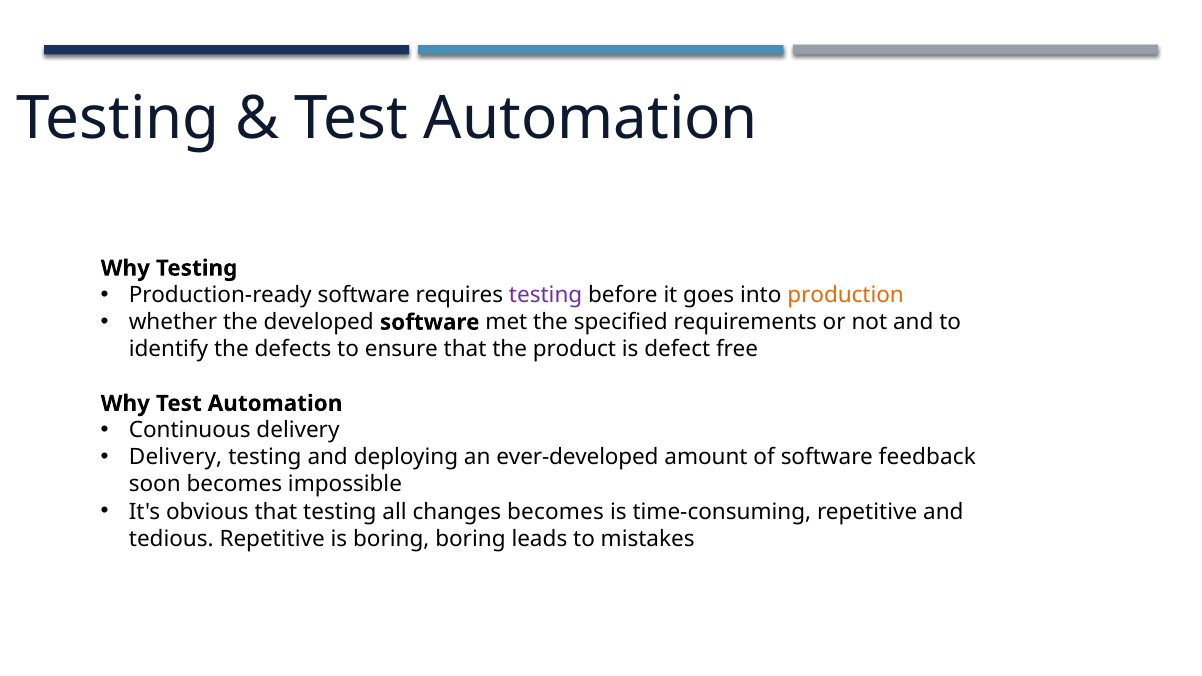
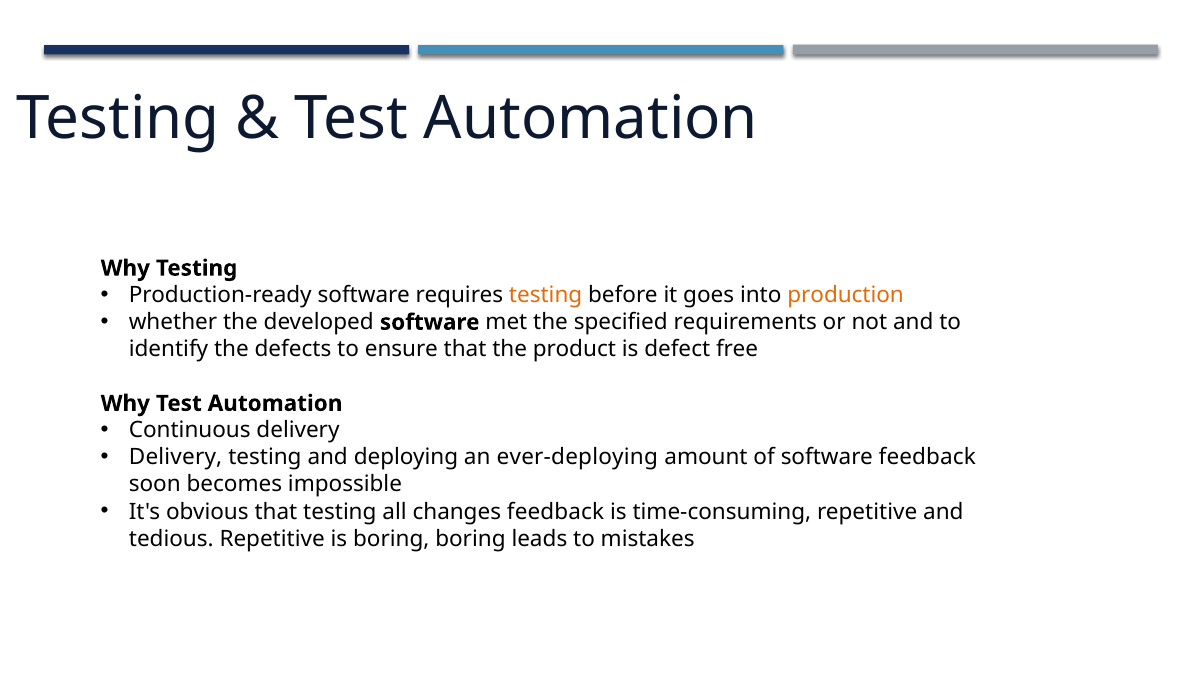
testing at (546, 295) colour: purple -> orange
ever-developed: ever-developed -> ever-deploying
changes becomes: becomes -> feedback
